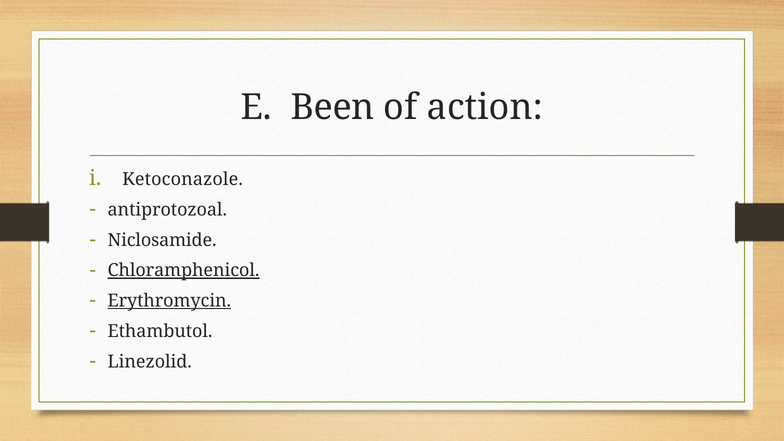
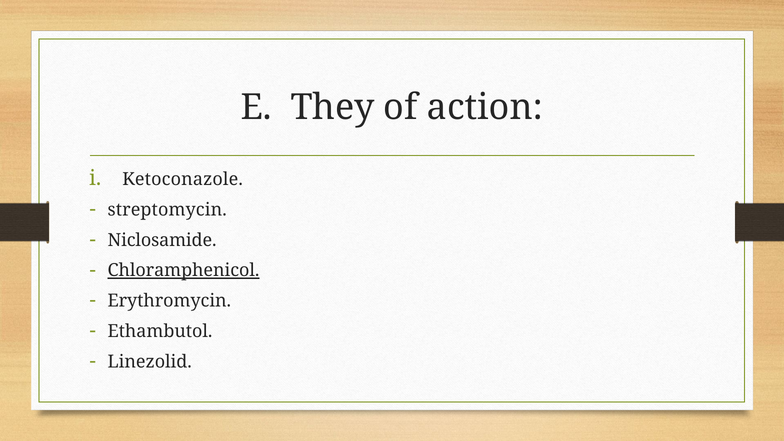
Been: Been -> They
antiprotozoal: antiprotozoal -> streptomycin
Erythromycin underline: present -> none
